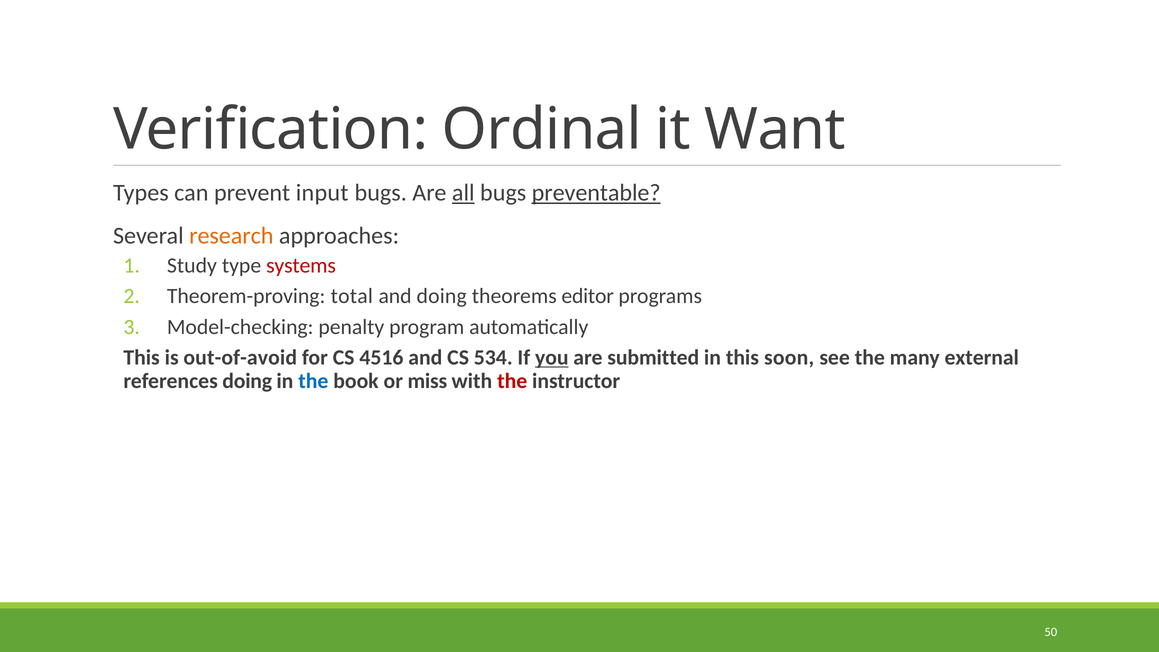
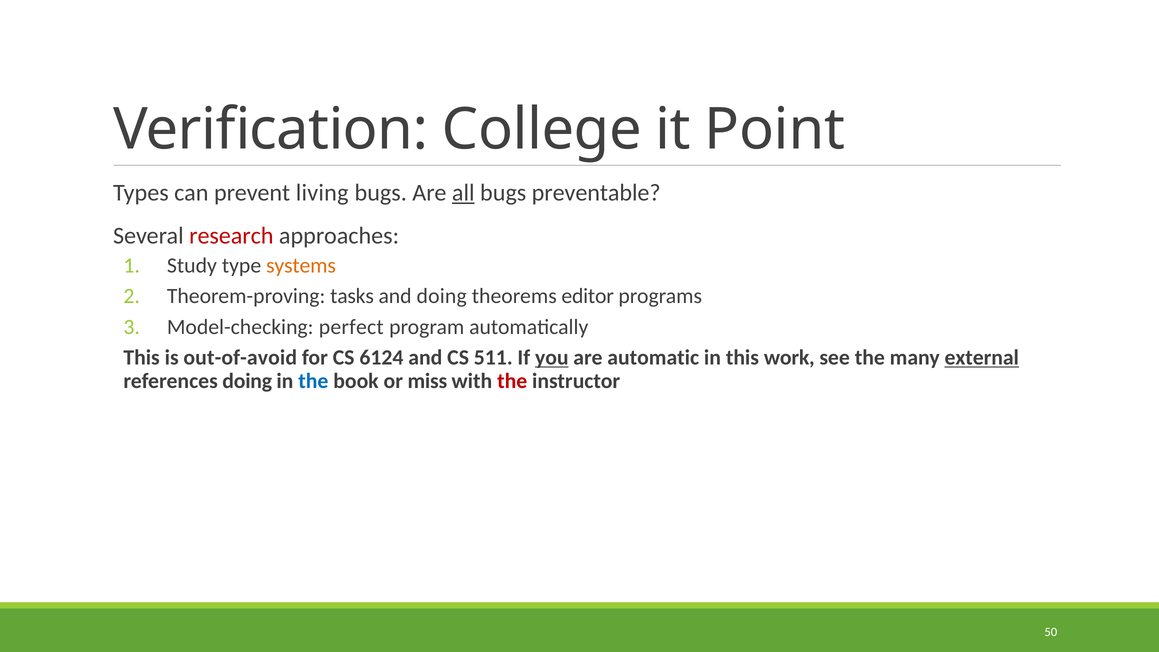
Ordinal: Ordinal -> College
Want: Want -> Point
input: input -> living
preventable underline: present -> none
research colour: orange -> red
systems colour: red -> orange
total: total -> tasks
penalty: penalty -> perfect
4516: 4516 -> 6124
534: 534 -> 511
submitted: submitted -> automatic
soon: soon -> work
external underline: none -> present
